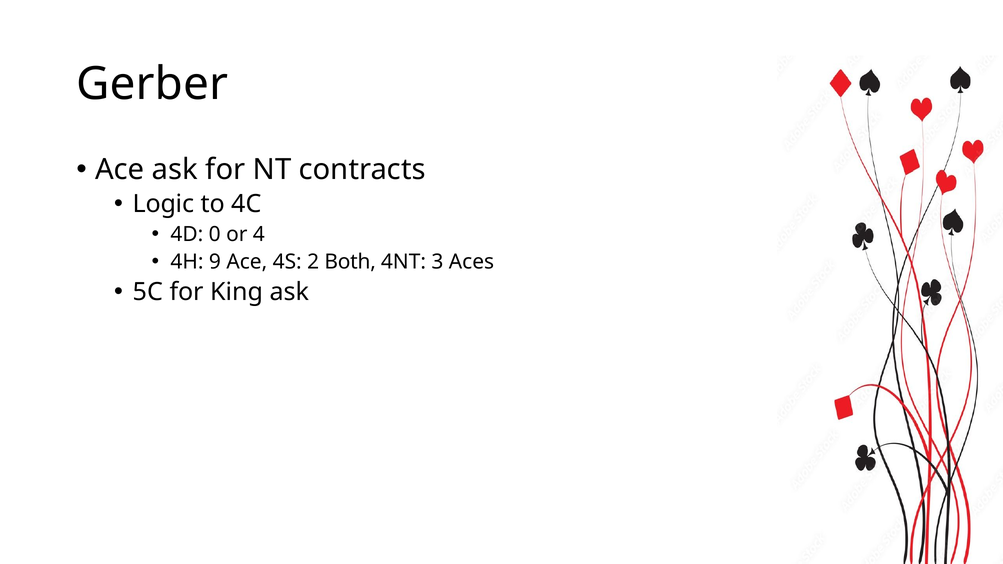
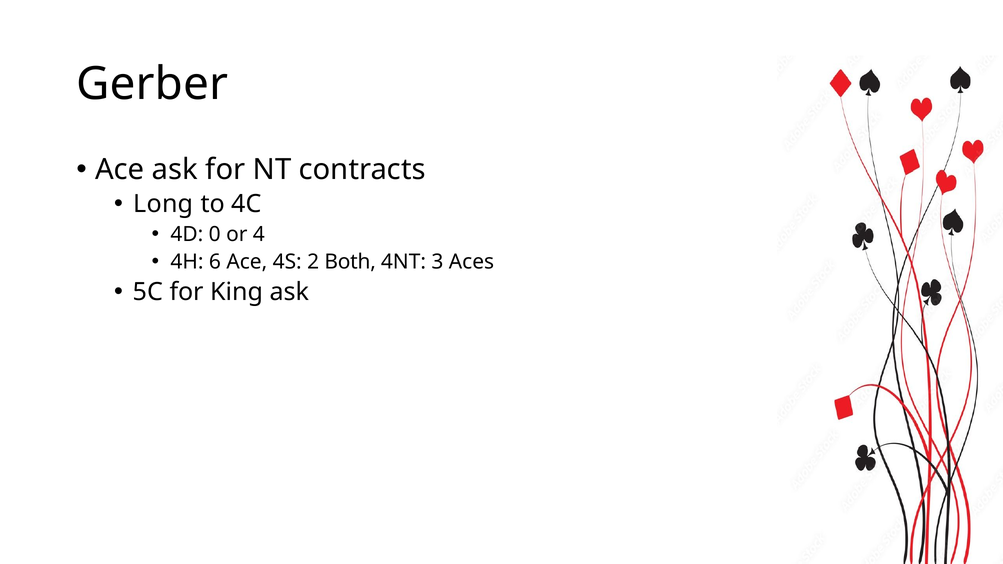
Logic: Logic -> Long
9: 9 -> 6
